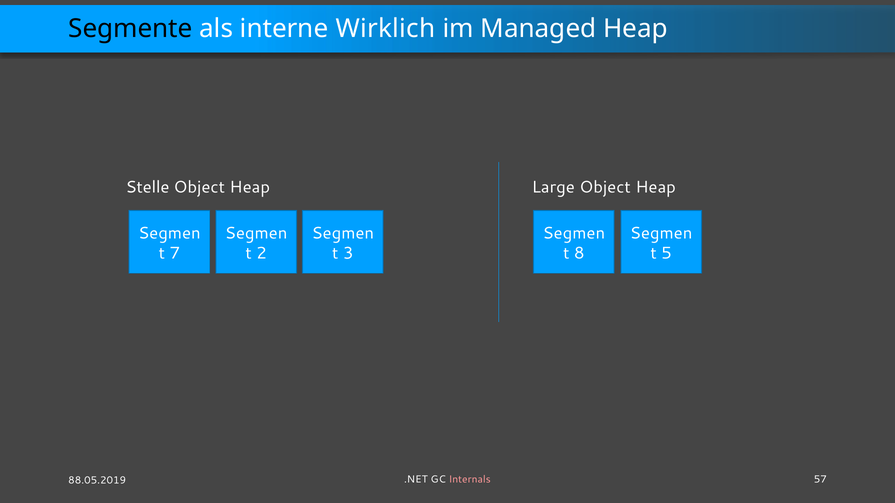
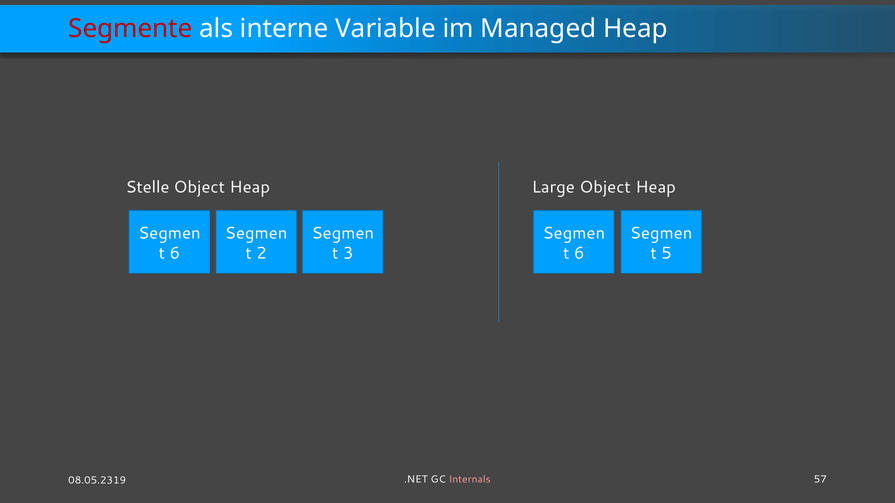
Segmente colour: black -> red
Wirklich: Wirklich -> Variable
7 at (175, 253): 7 -> 6
8 at (579, 253): 8 -> 6
88.05.2019: 88.05.2019 -> 08.05.2319
